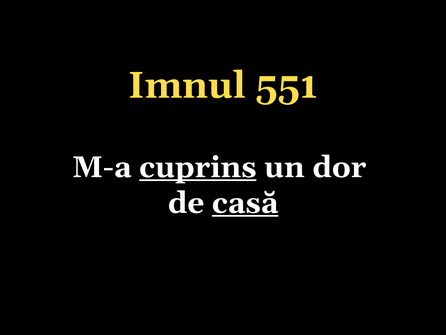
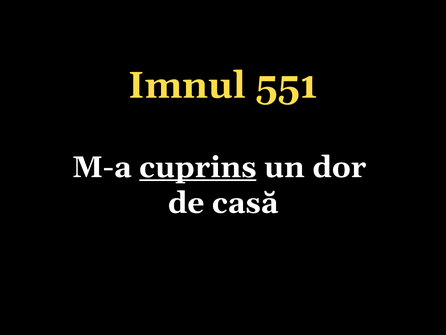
casă underline: present -> none
